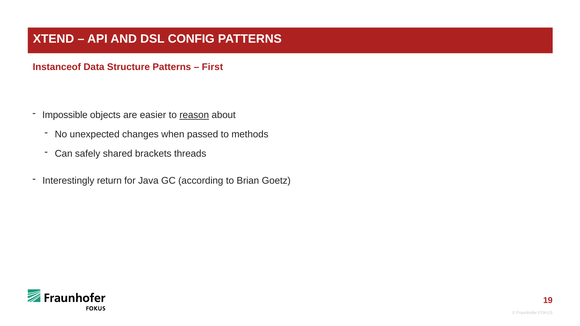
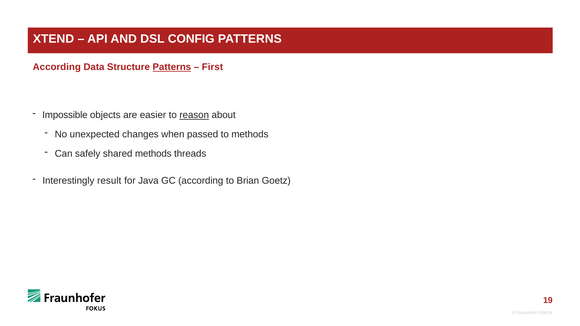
Instanceof at (57, 67): Instanceof -> According
Patterns at (172, 67) underline: none -> present
shared brackets: brackets -> methods
return: return -> result
